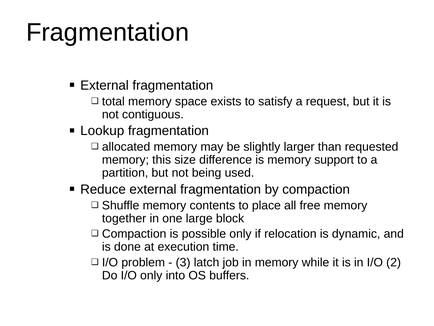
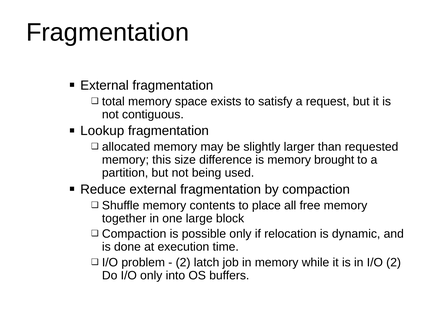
support: support -> brought
3 at (183, 262): 3 -> 2
